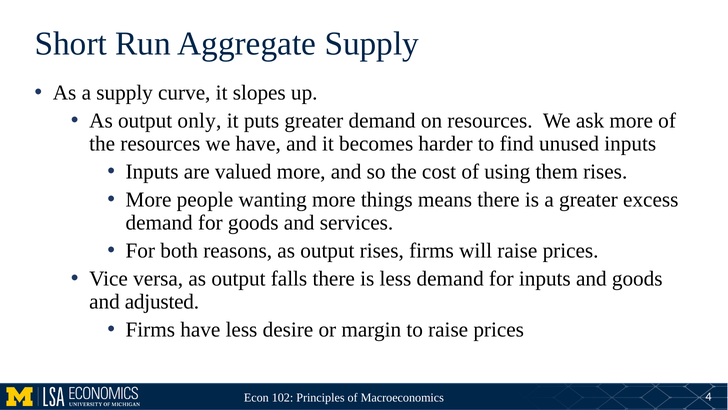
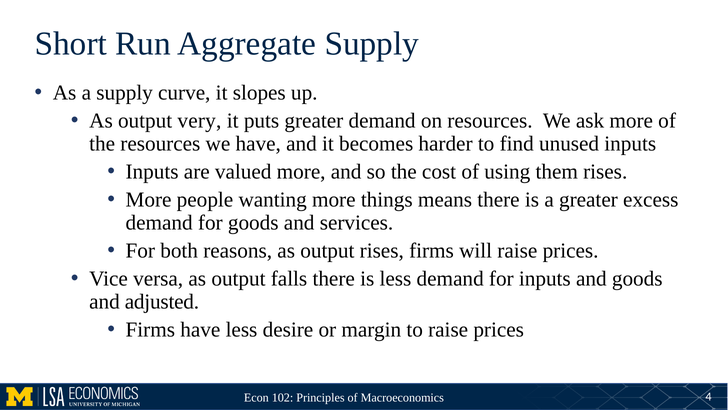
only: only -> very
